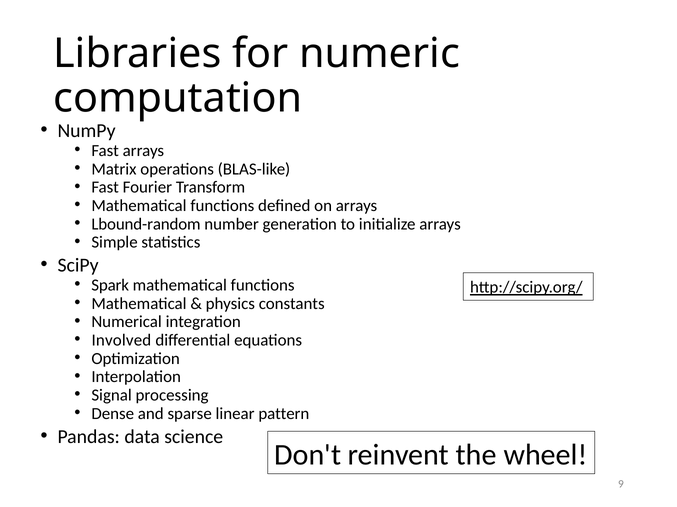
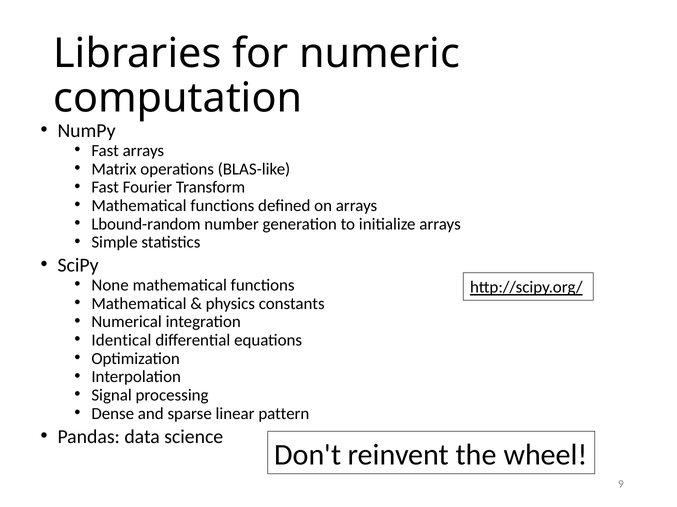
Spark: Spark -> None
Involved: Involved -> Identical
